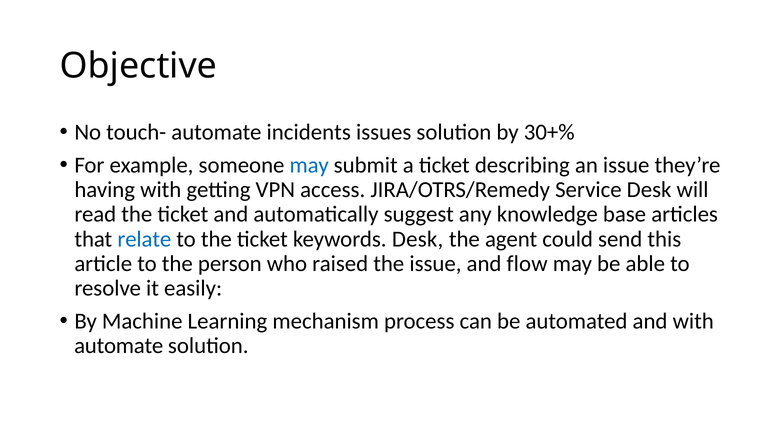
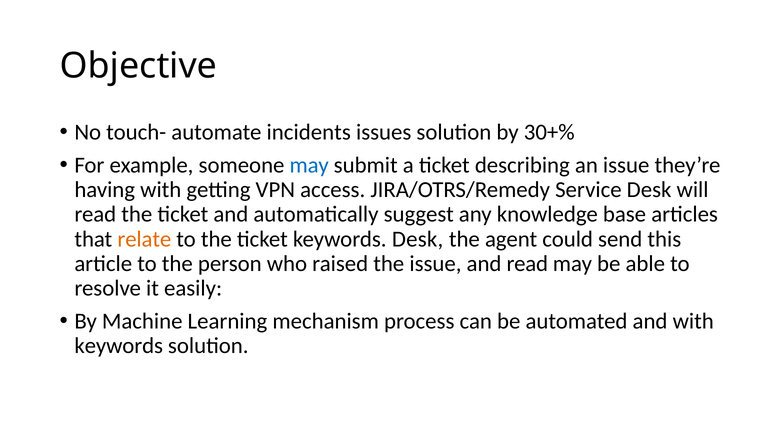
relate colour: blue -> orange
and flow: flow -> read
automate at (119, 346): automate -> keywords
